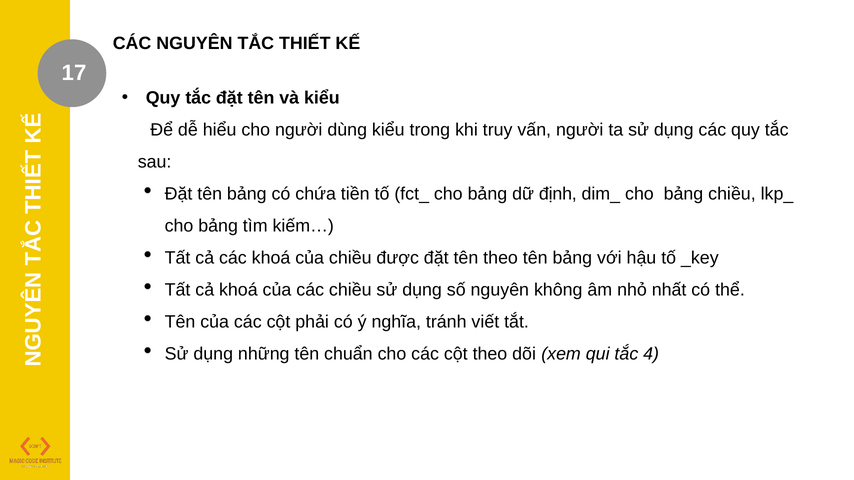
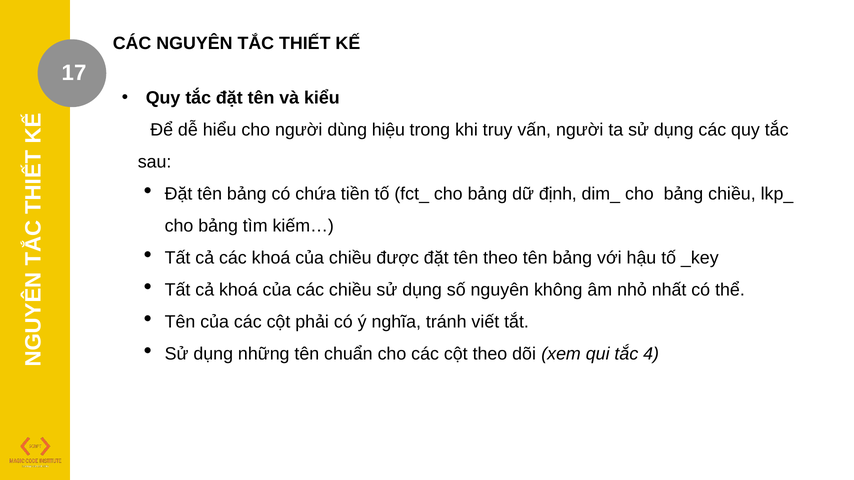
dùng kiểu: kiểu -> hiệu
